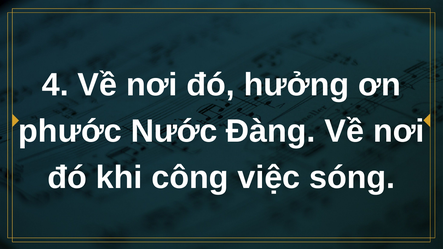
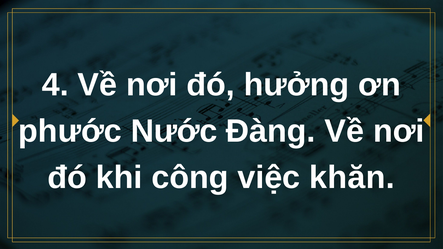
sóng: sóng -> khăn
